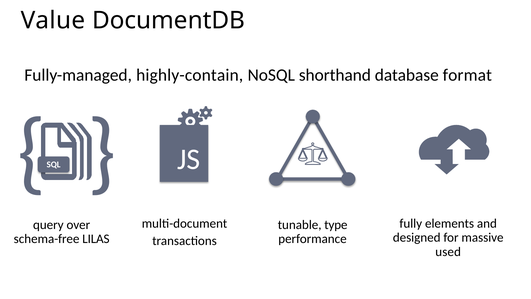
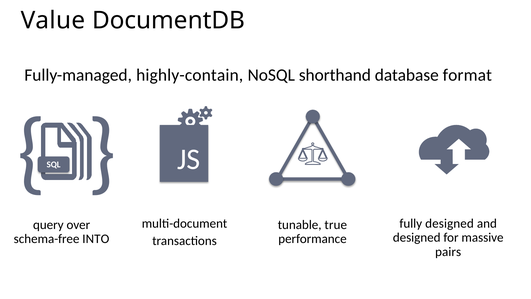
fully elements: elements -> designed
type: type -> true
LILAS: LILAS -> INTO
used: used -> pairs
